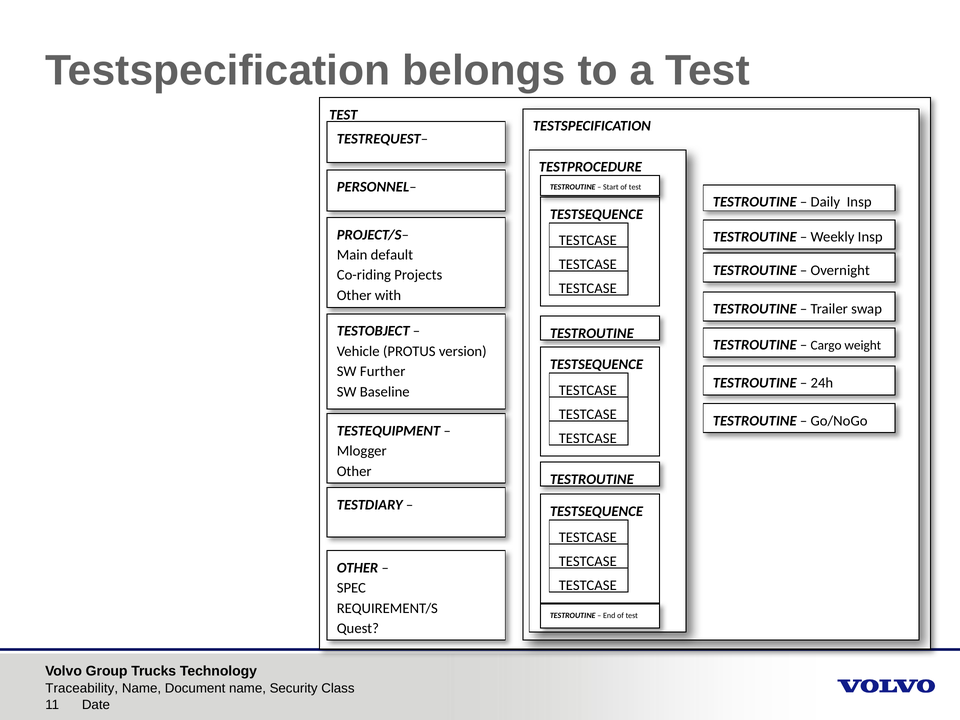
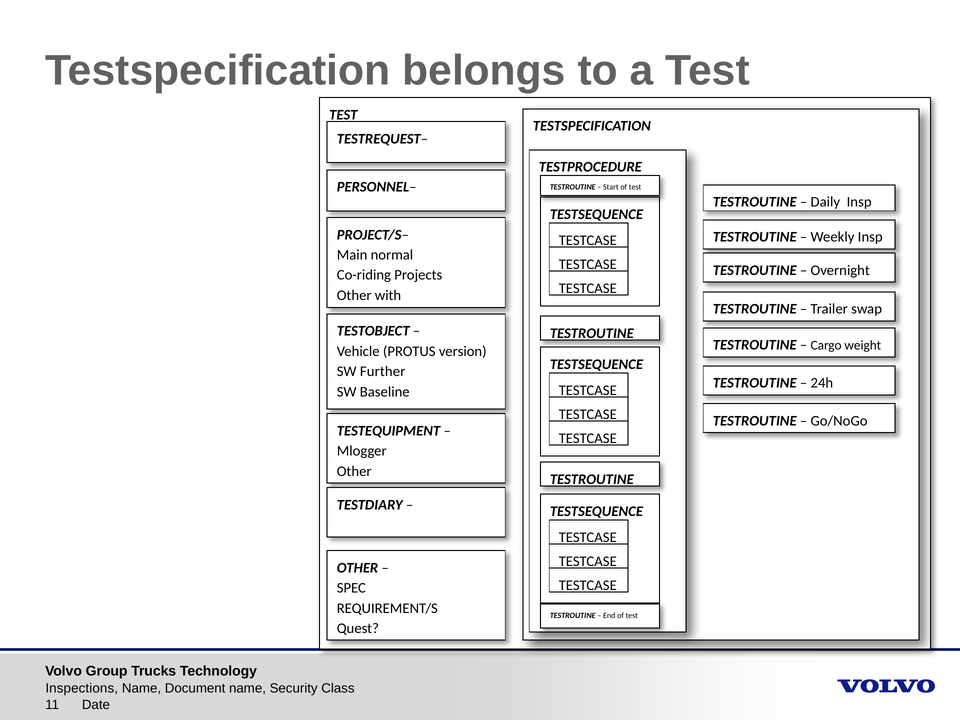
default: default -> normal
Traceability: Traceability -> Inspections
